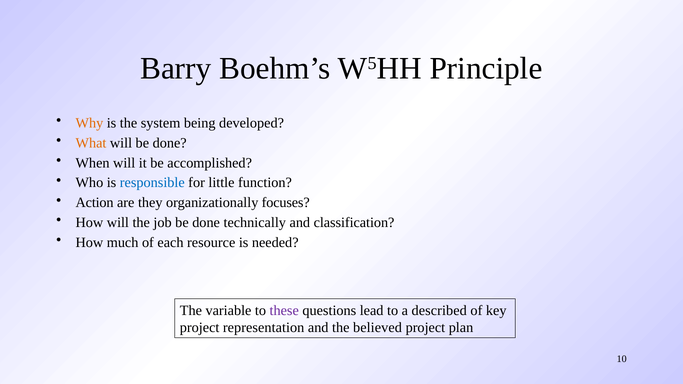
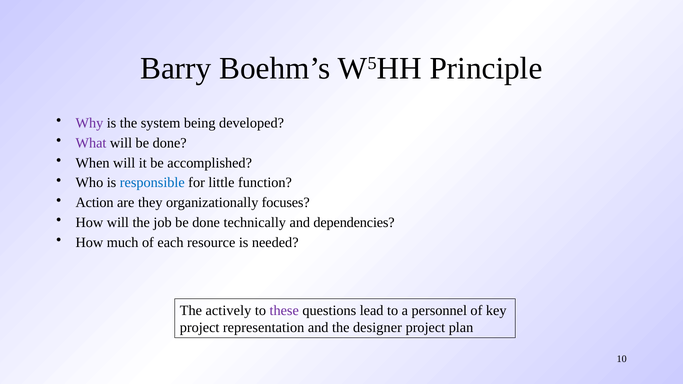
Why colour: orange -> purple
What colour: orange -> purple
classification: classification -> dependencies
variable: variable -> actively
described: described -> personnel
believed: believed -> designer
